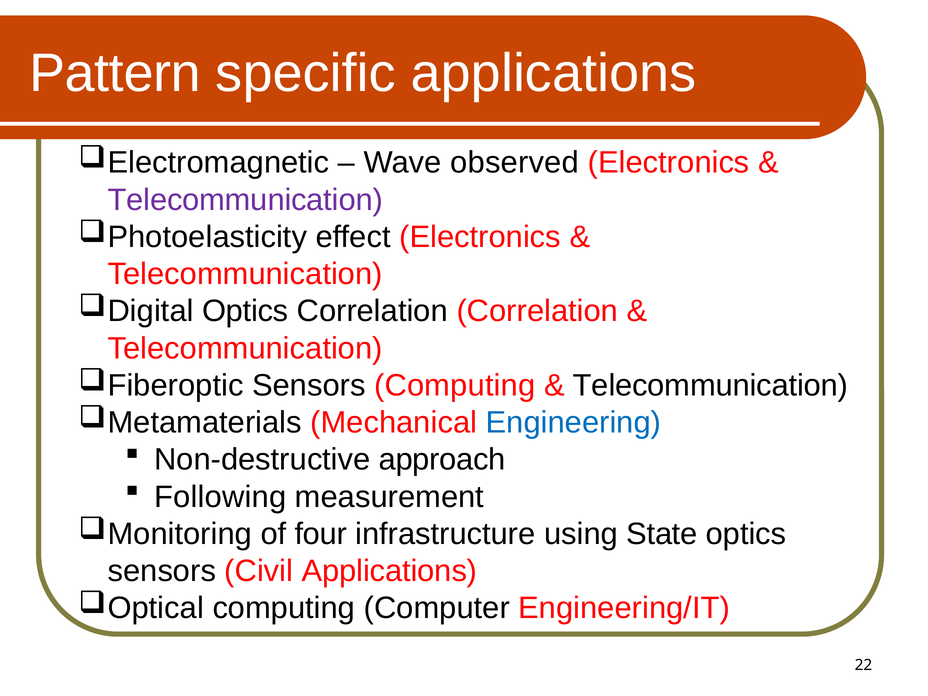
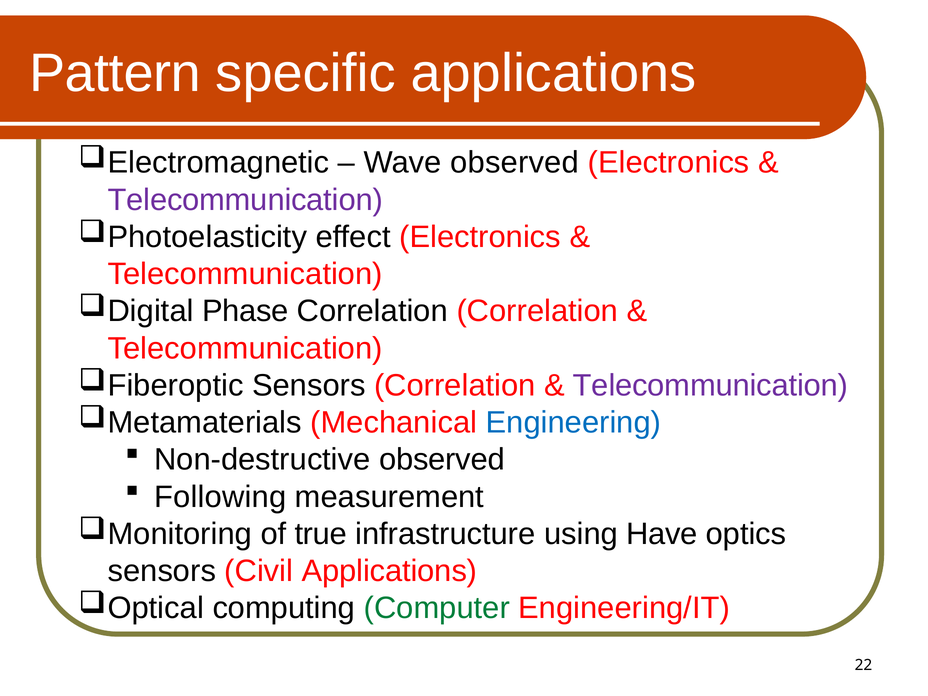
Optics at (245, 311): Optics -> Phase
Sensors Computing: Computing -> Correlation
Telecommunication at (710, 385) colour: black -> purple
Non-destructive approach: approach -> observed
four: four -> true
State: State -> Have
Computer colour: black -> green
